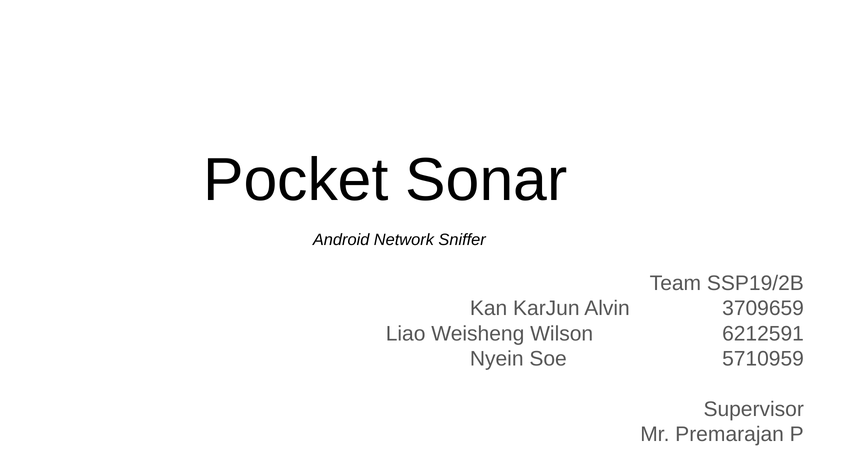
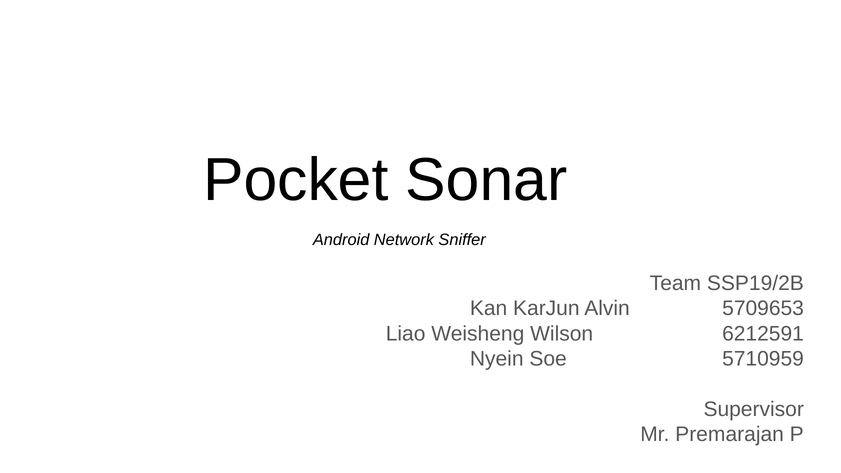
3709659: 3709659 -> 5709653
